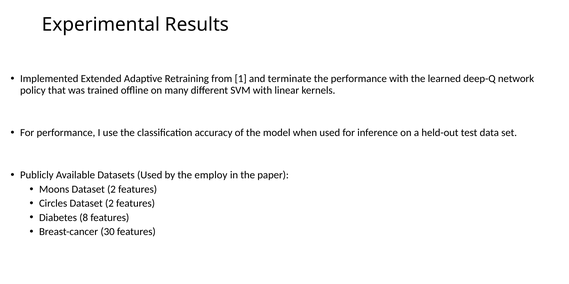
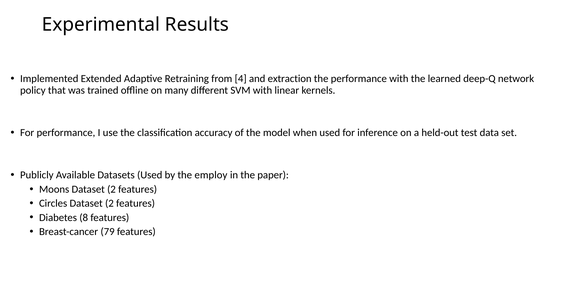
1: 1 -> 4
terminate: terminate -> extraction
30: 30 -> 79
